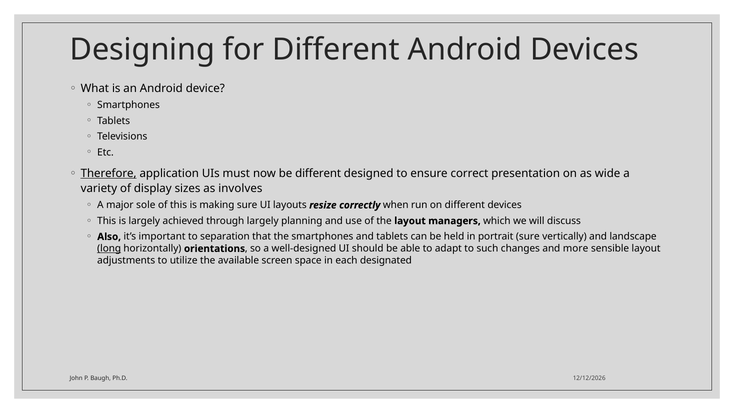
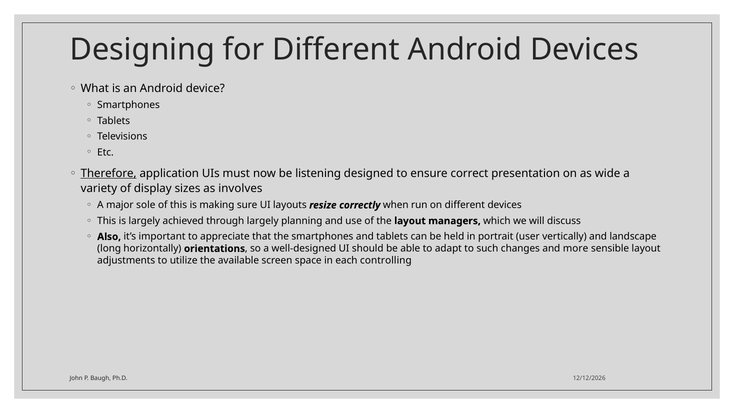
be different: different -> listening
separation: separation -> appreciate
portrait sure: sure -> user
long underline: present -> none
designated: designated -> controlling
